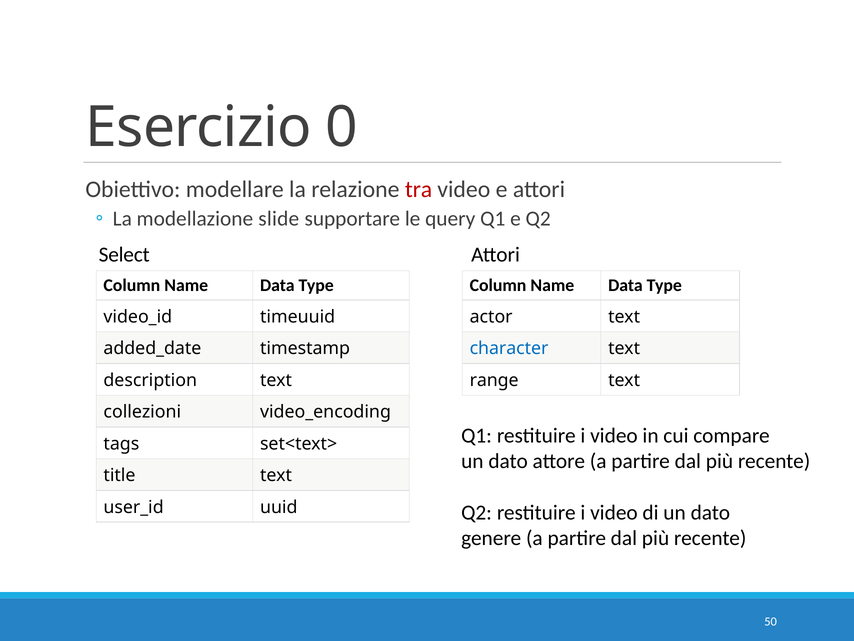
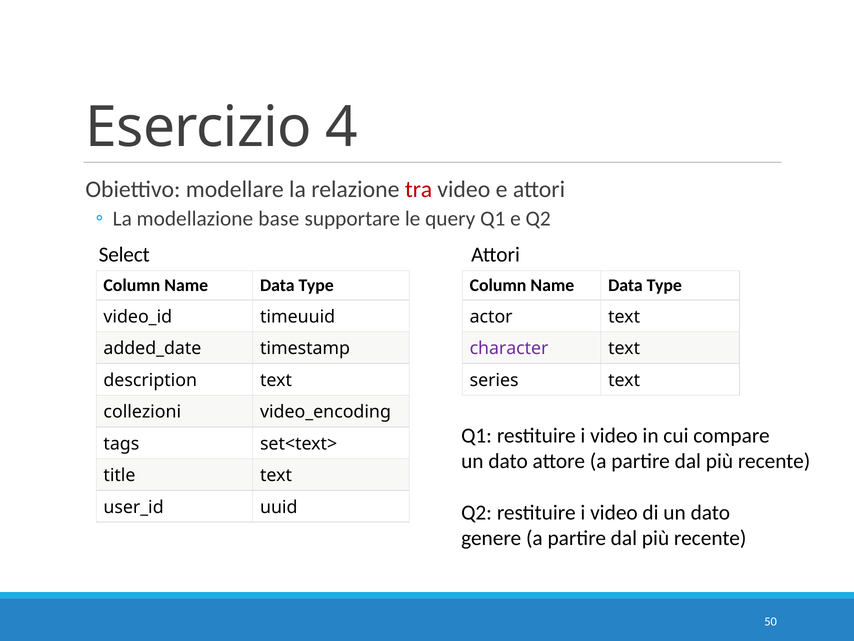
0: 0 -> 4
slide: slide -> base
character colour: blue -> purple
range: range -> series
